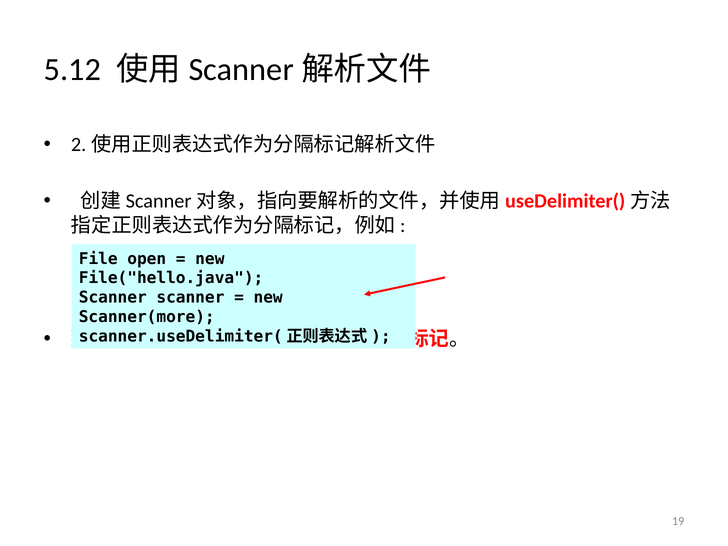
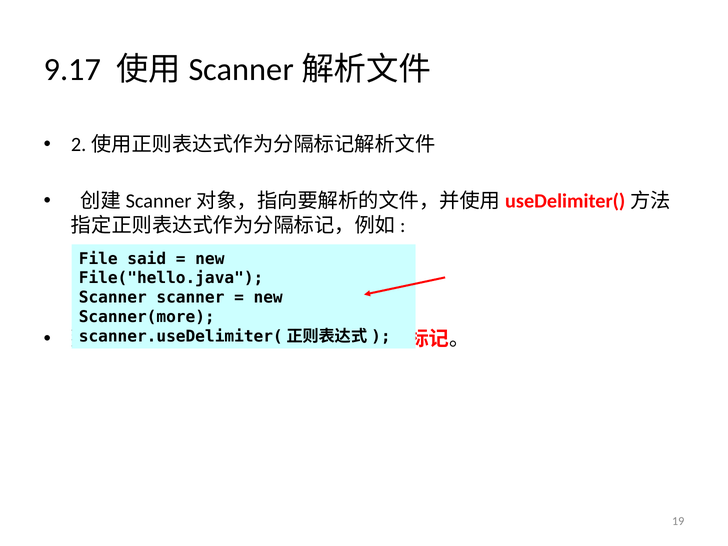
5.12: 5.12 -> 9.17
open: open -> said
